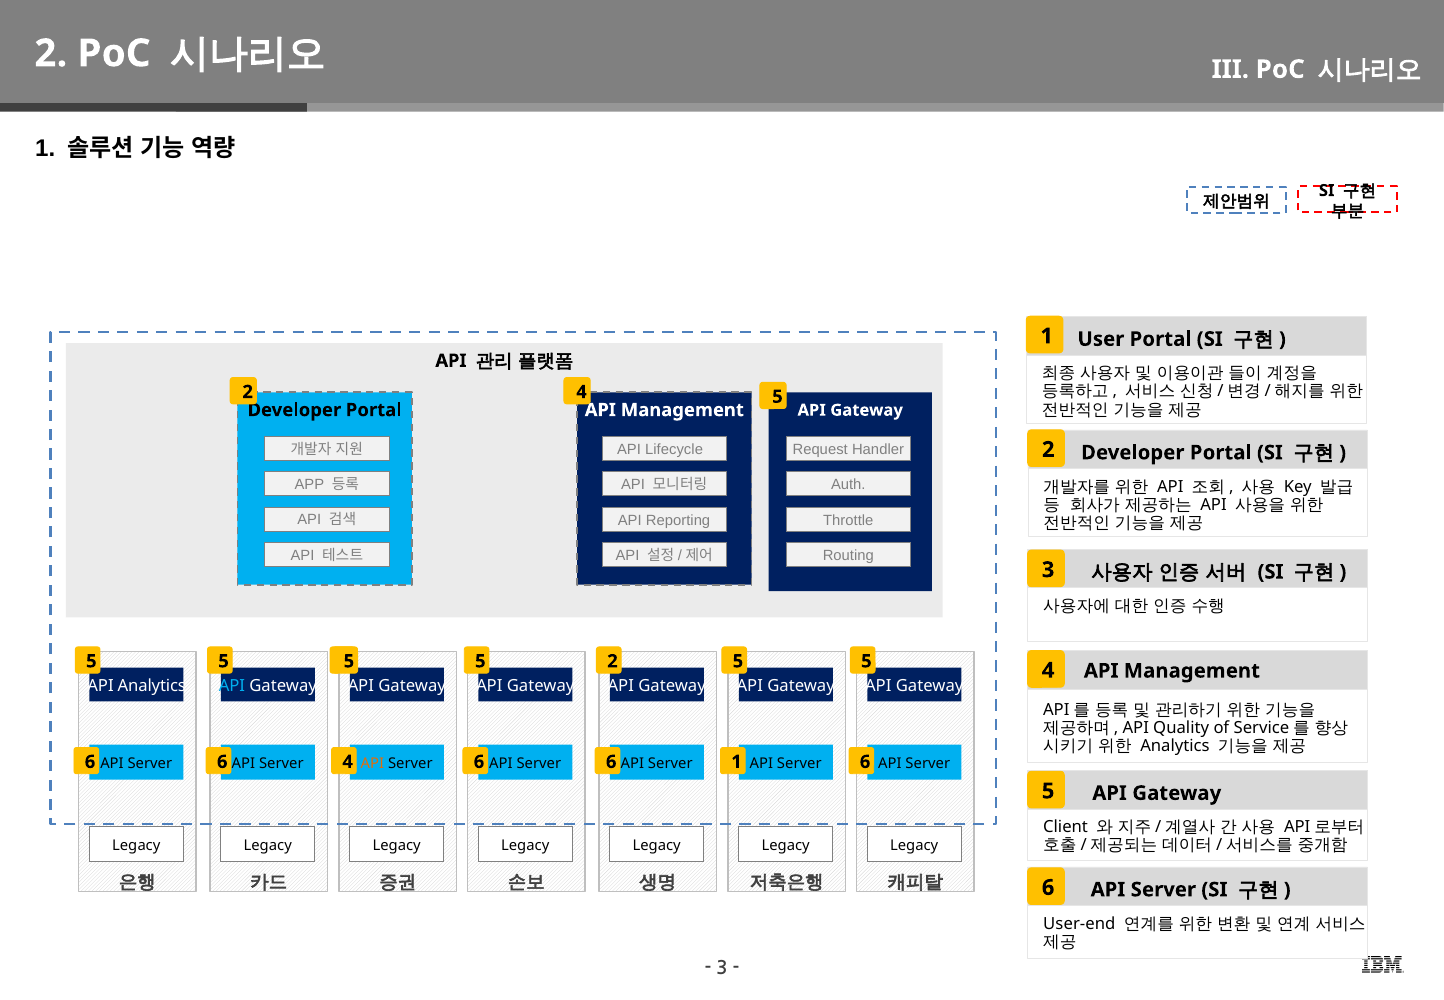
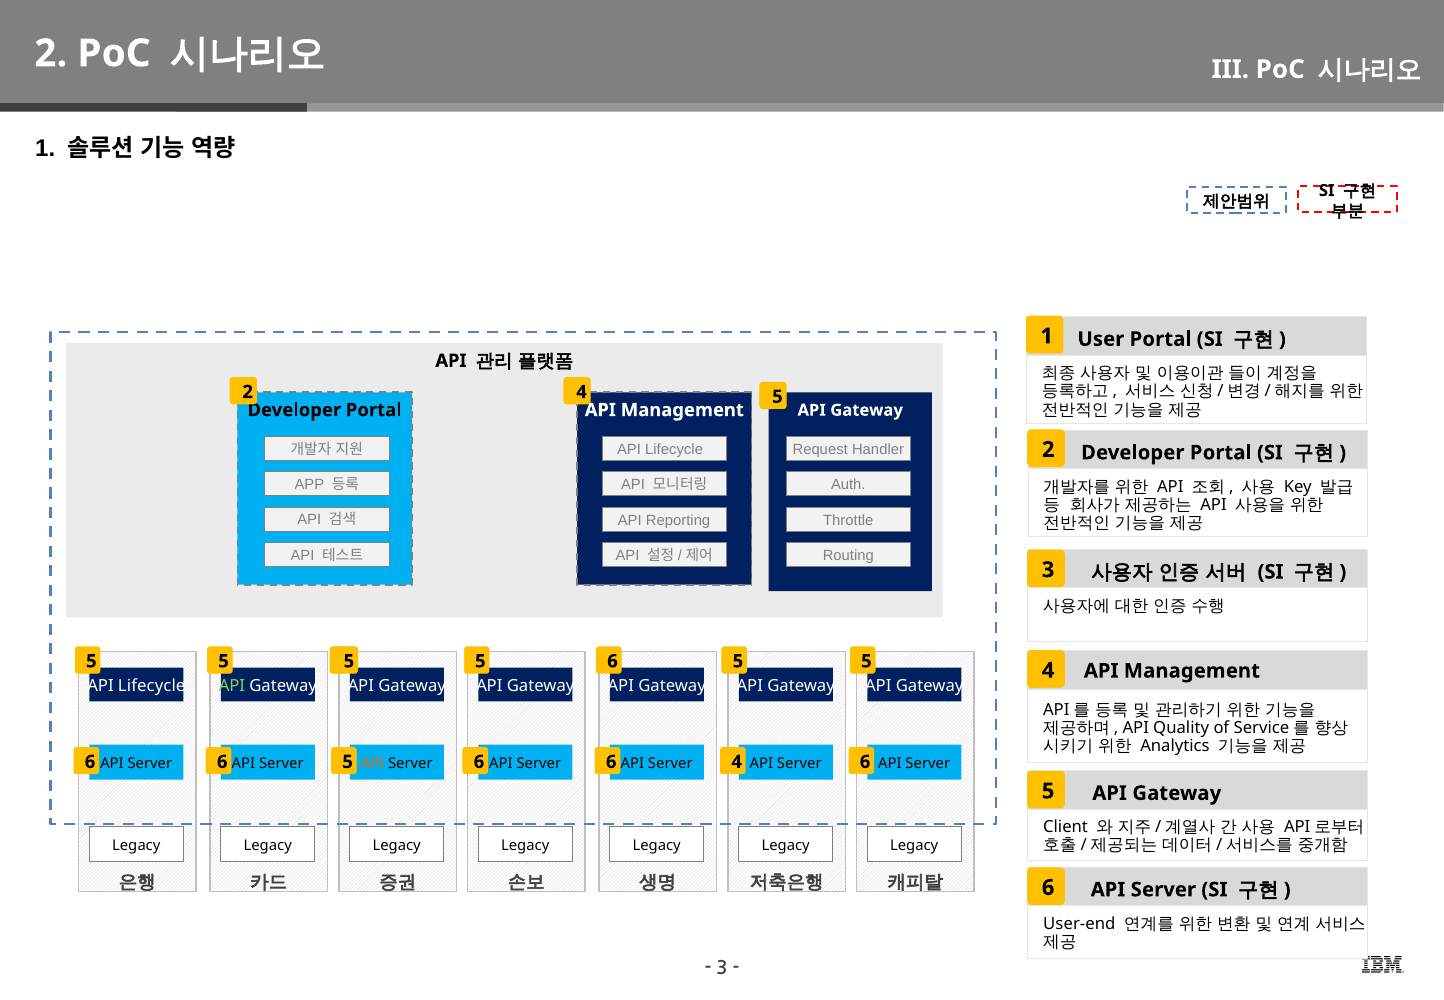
2 at (613, 661): 2 -> 6
Analytics at (152, 685): Analytics -> Lifecycle
API at (232, 685) colour: light blue -> light green
6 6 4: 4 -> 5
6 1: 1 -> 4
